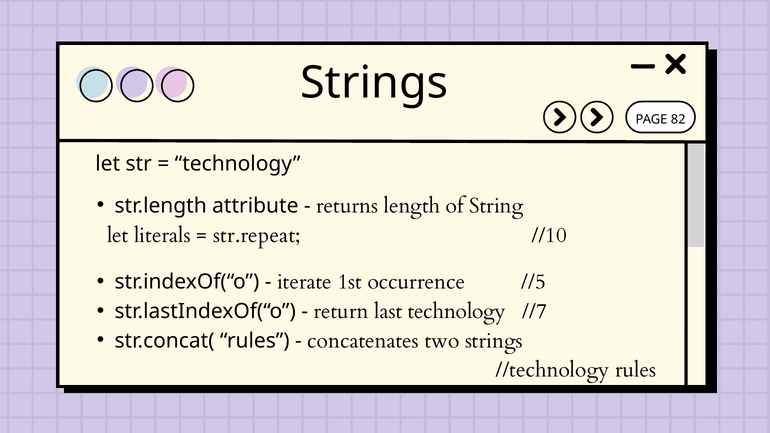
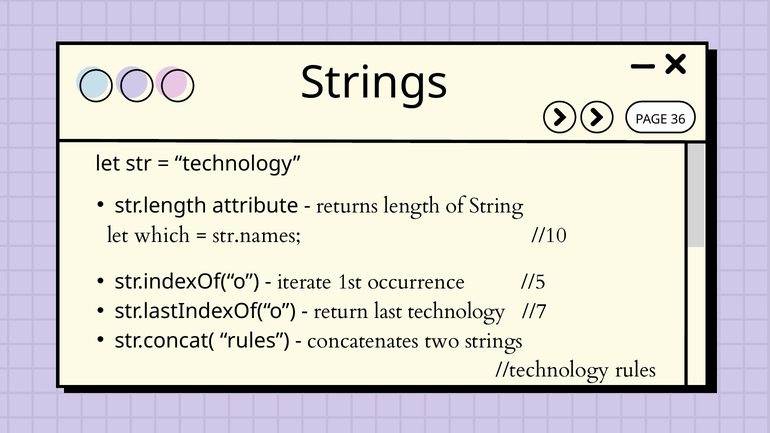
82: 82 -> 36
literals: literals -> which
str.repeat: str.repeat -> str.names
